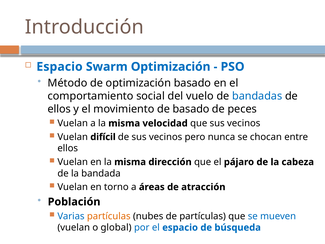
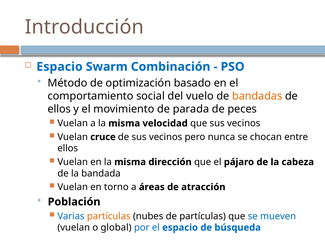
Swarm Optimización: Optimización -> Combinación
bandadas colour: blue -> orange
de basado: basado -> parada
difícil: difícil -> cruce
